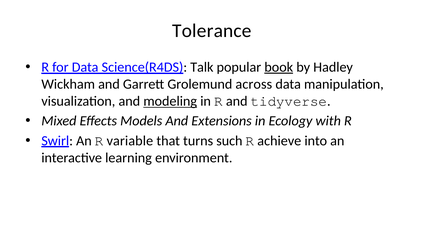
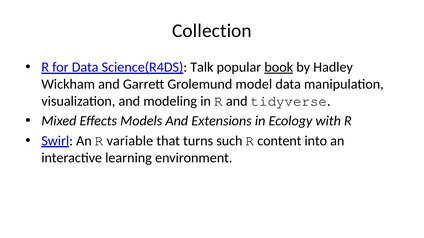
Tolerance: Tolerance -> Collection
across: across -> model
modeling underline: present -> none
achieve: achieve -> content
